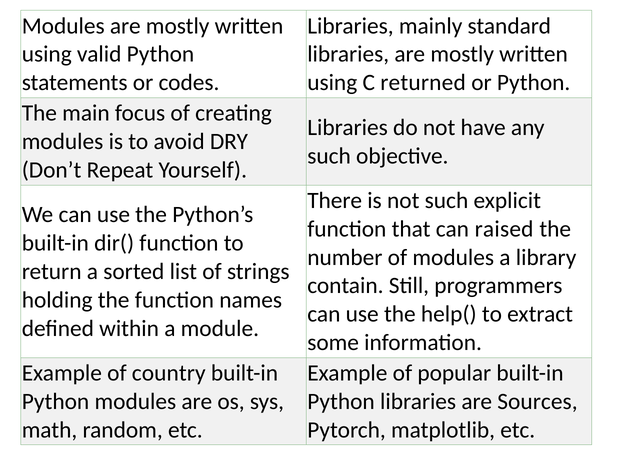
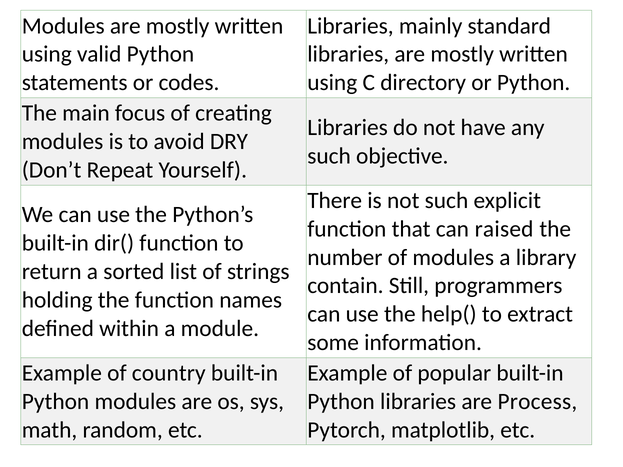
returned: returned -> directory
Sources: Sources -> Process
